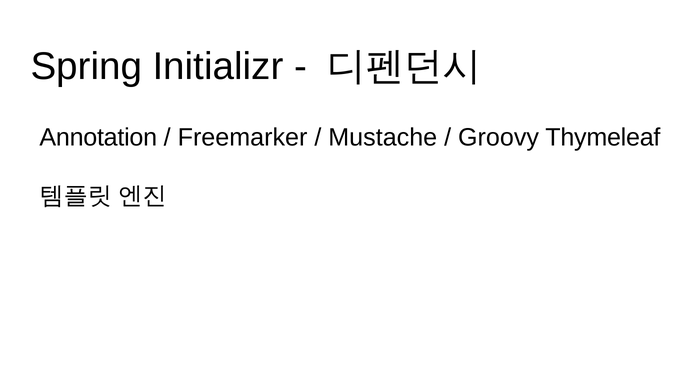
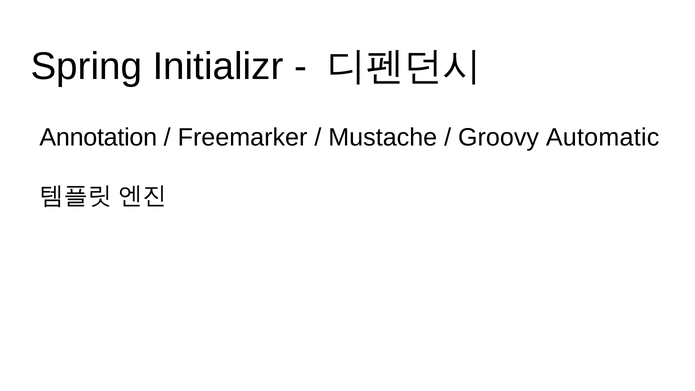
Thymeleaf: Thymeleaf -> Automatic
